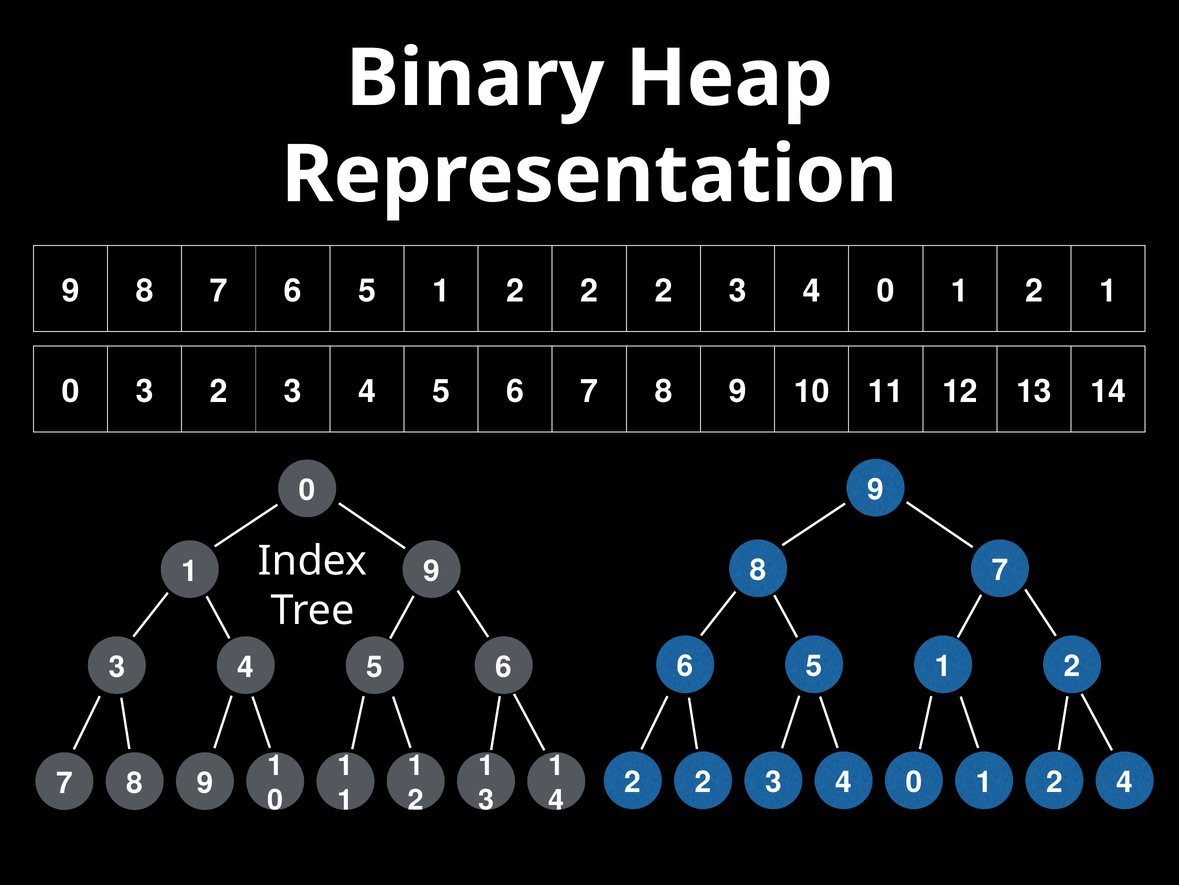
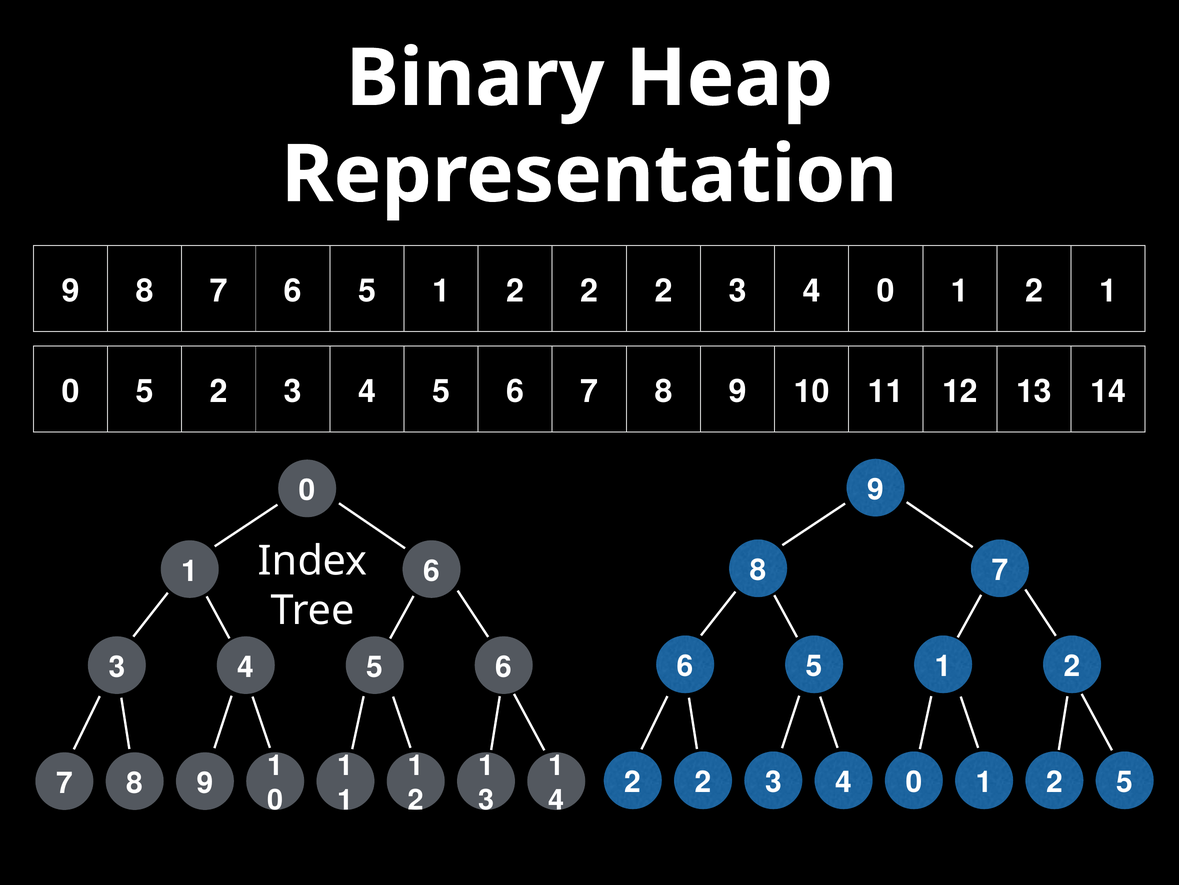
0 3: 3 -> 5
1 9: 9 -> 6
4 at (1125, 782): 4 -> 5
